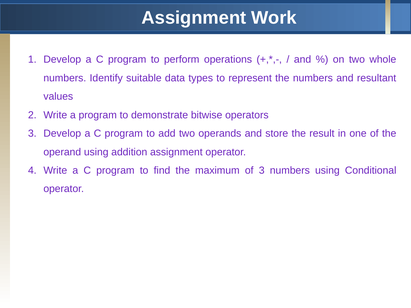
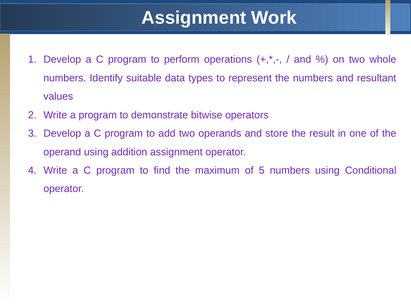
of 3: 3 -> 5
